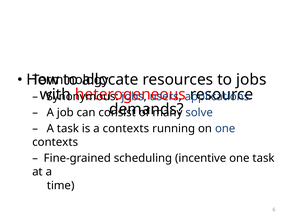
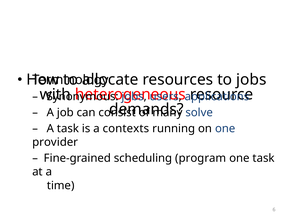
contexts at (55, 142): contexts -> provider
incentive: incentive -> program
